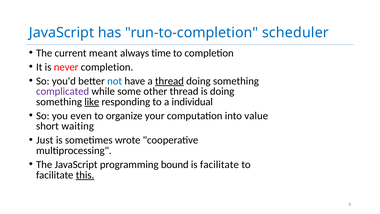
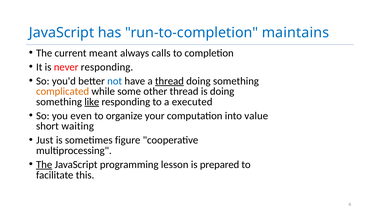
scheduler: scheduler -> maintains
time: time -> calls
never completion: completion -> responding
complicated colour: purple -> orange
individual: individual -> executed
wrote: wrote -> figure
The at (44, 164) underline: none -> present
bound: bound -> lesson
is facilitate: facilitate -> prepared
this underline: present -> none
